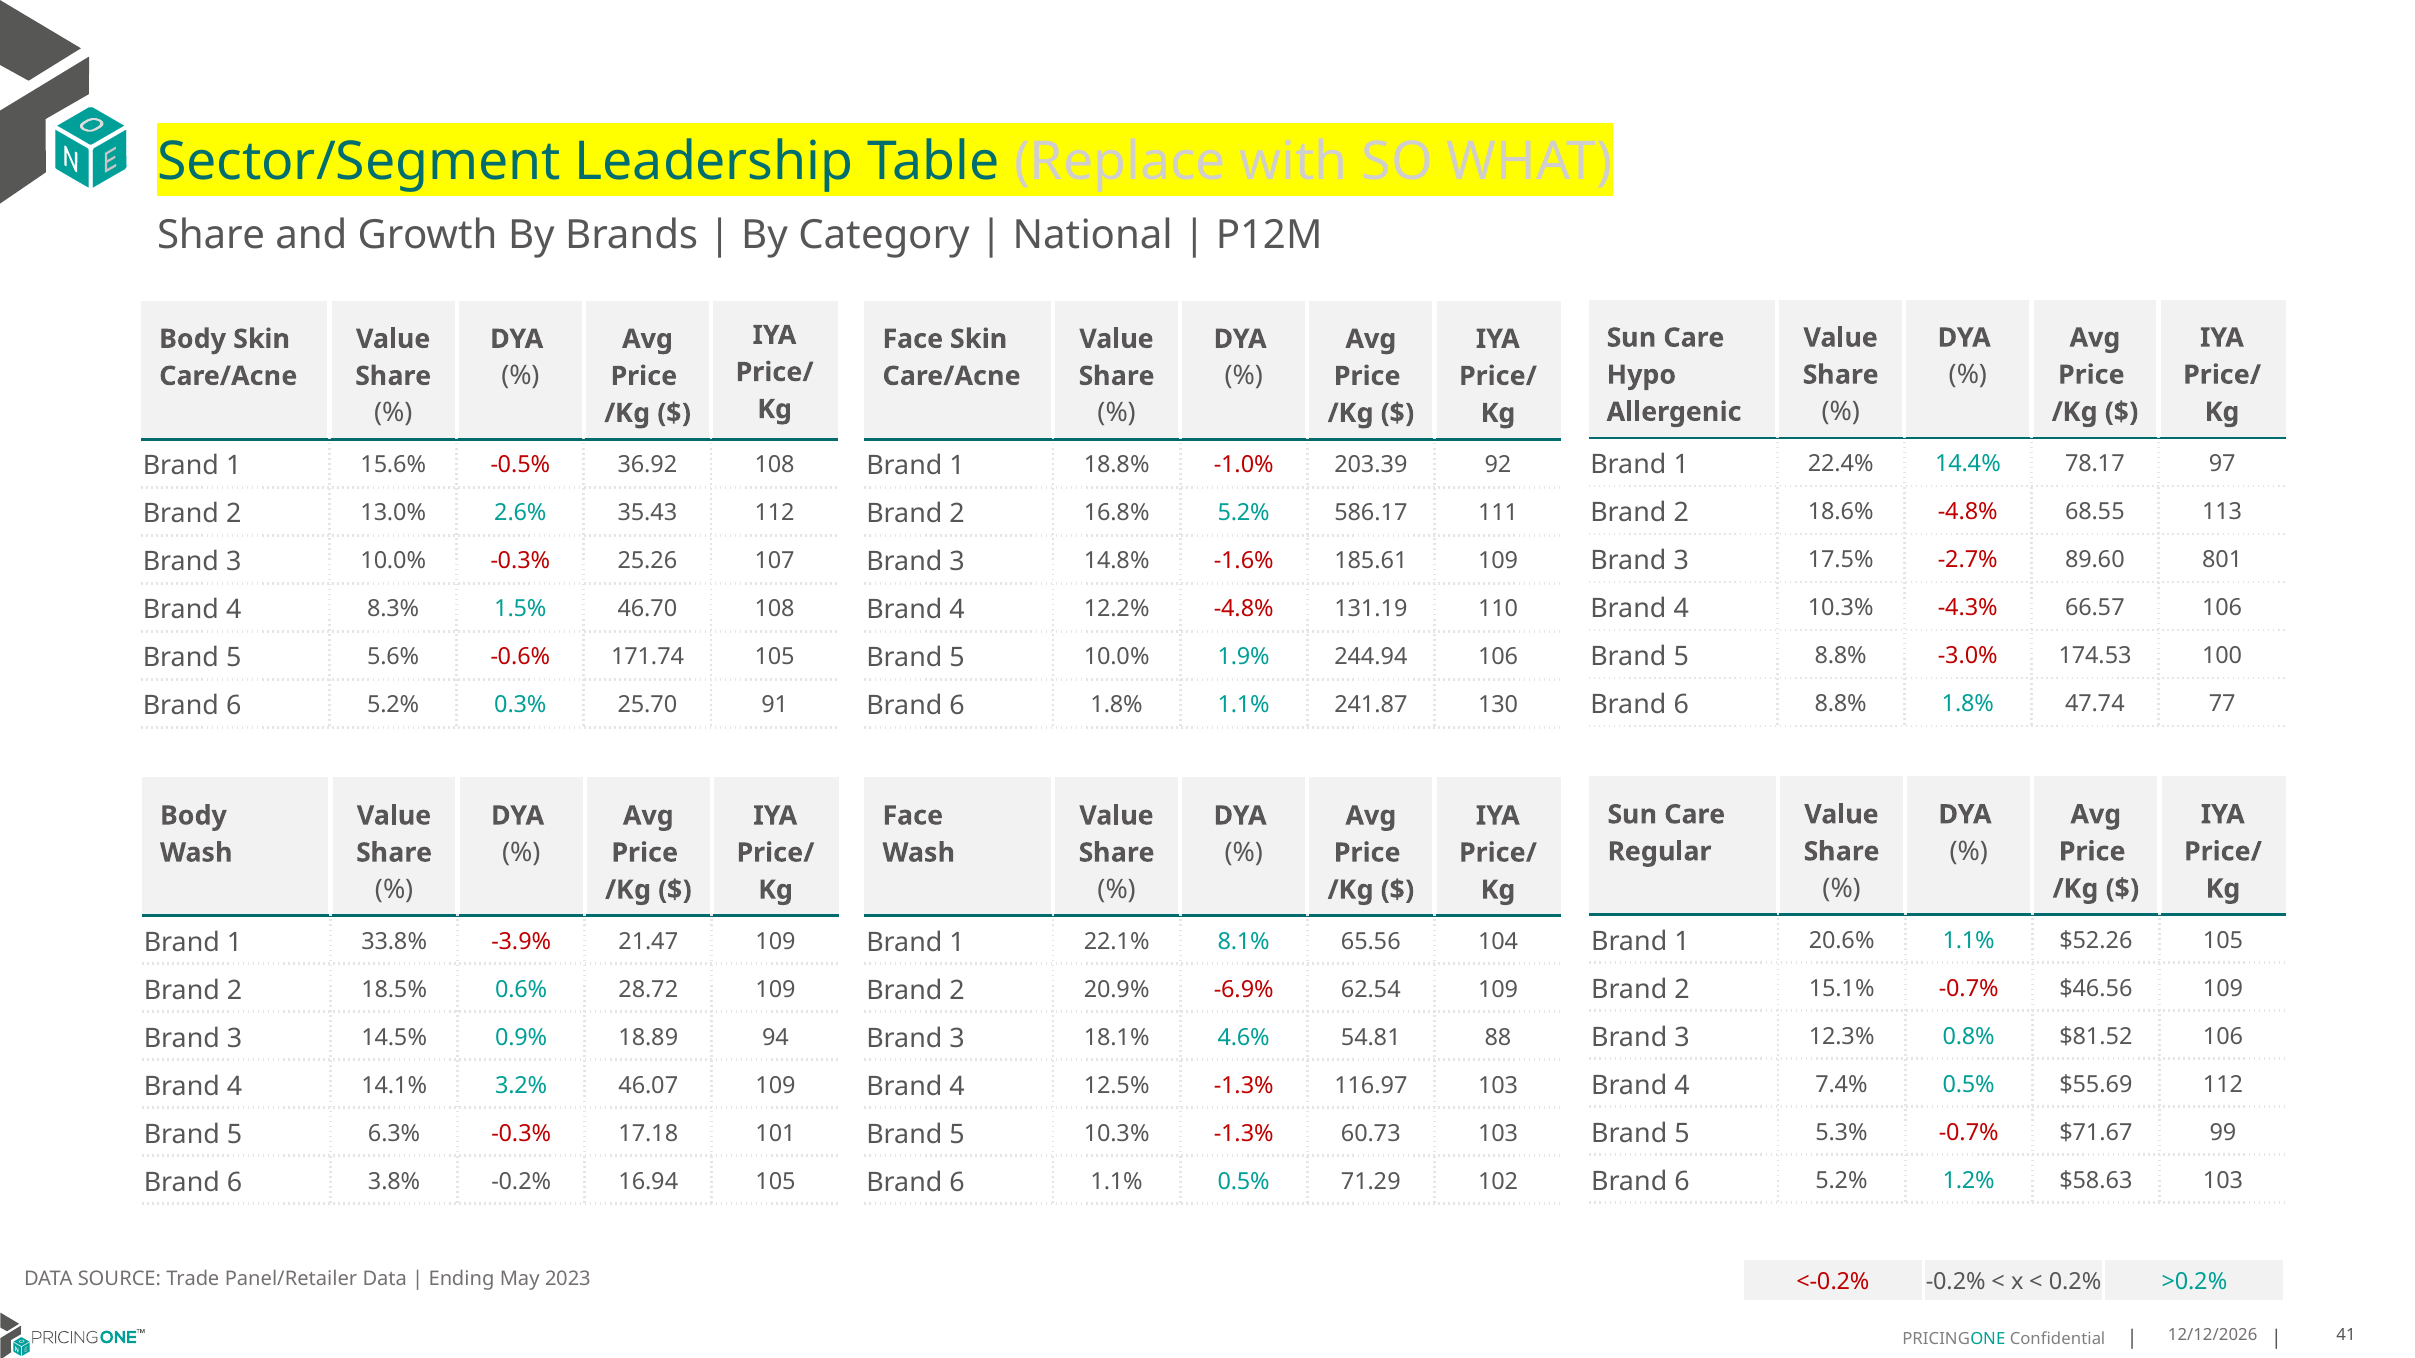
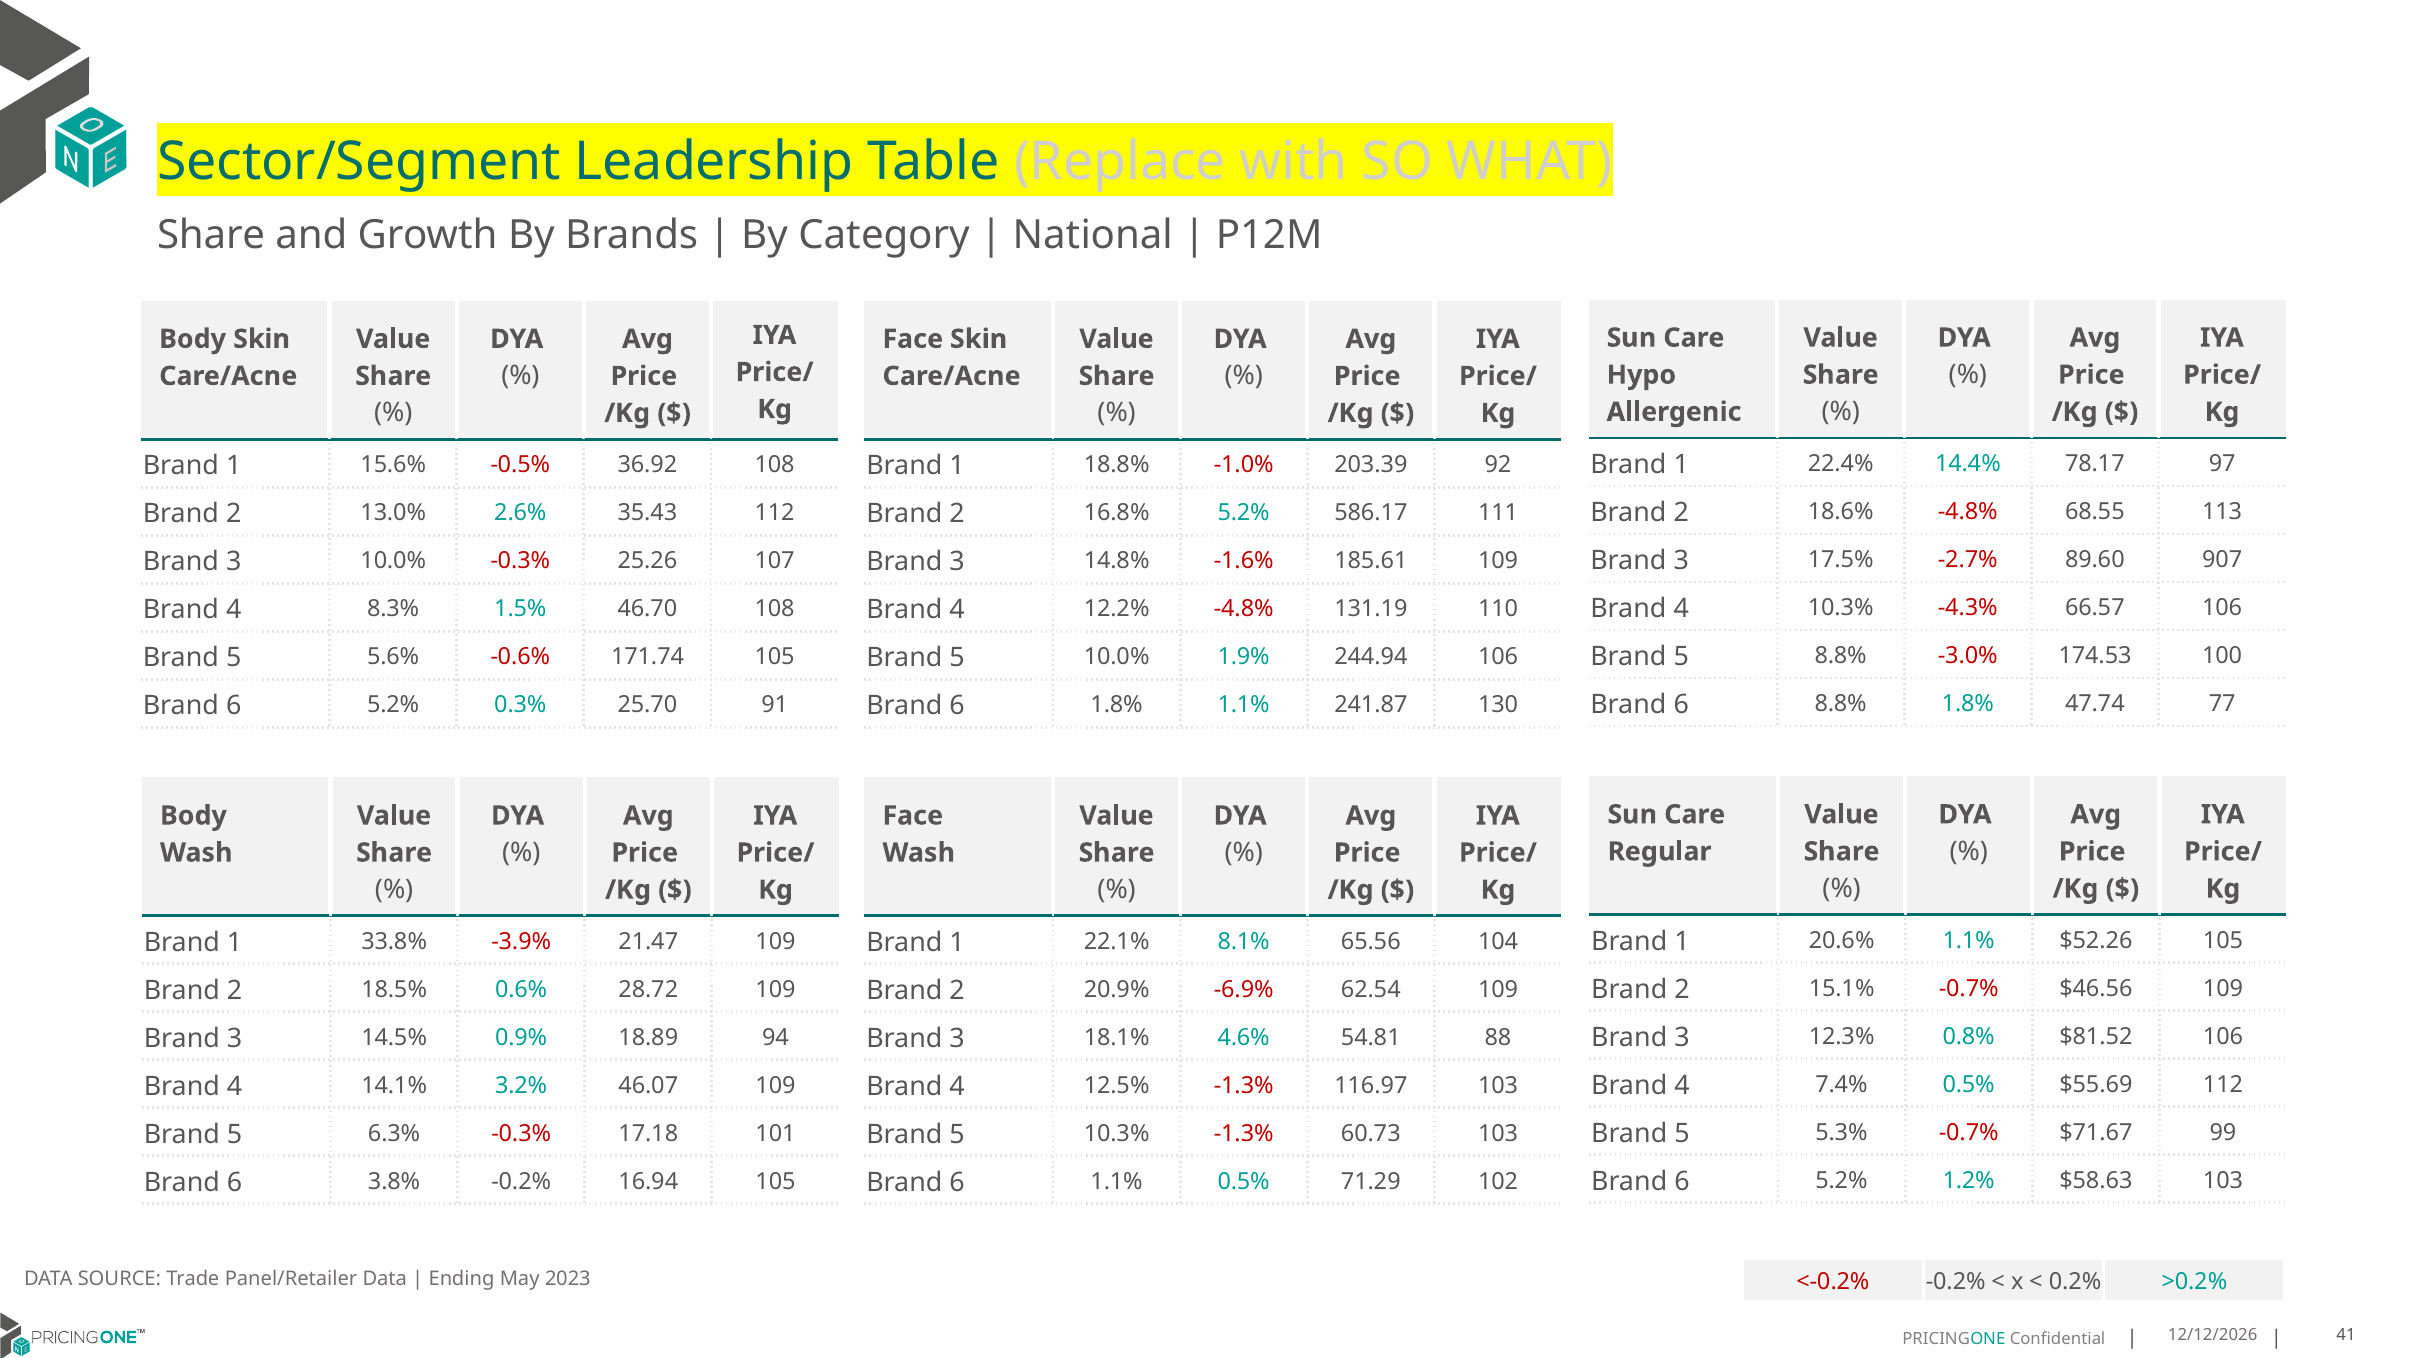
801: 801 -> 907
